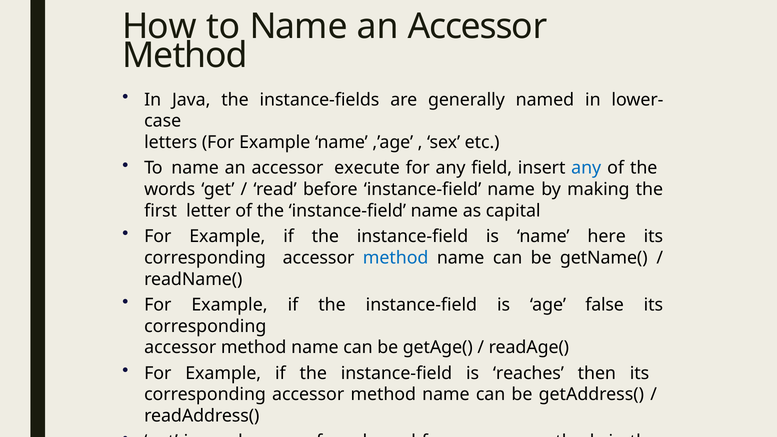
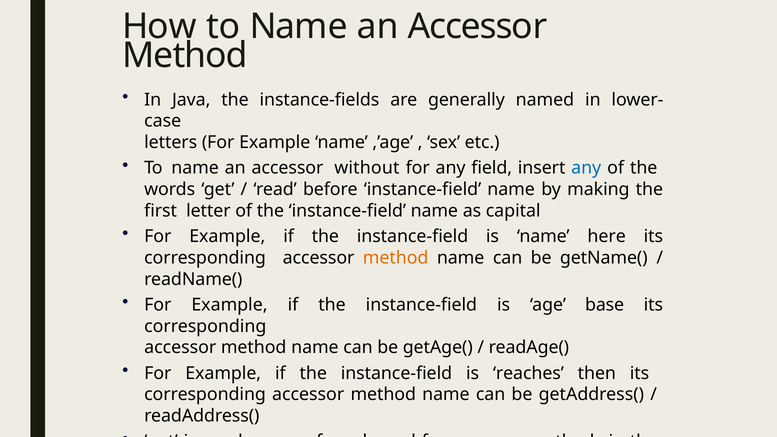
execute: execute -> without
method at (396, 258) colour: blue -> orange
false: false -> base
